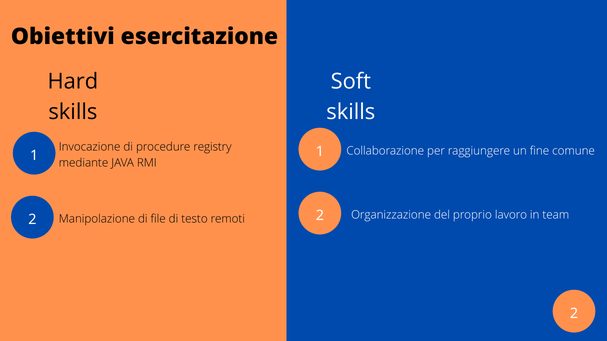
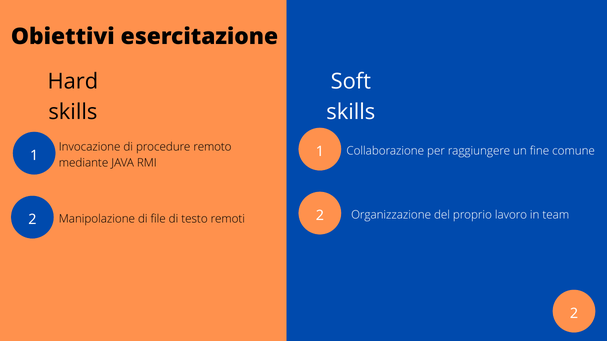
registry: registry -> remoto
